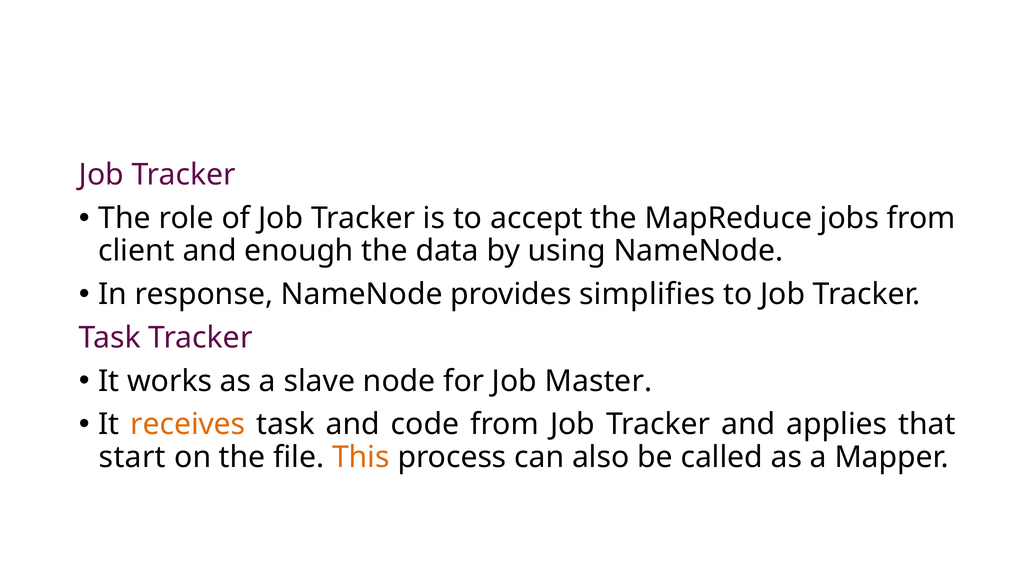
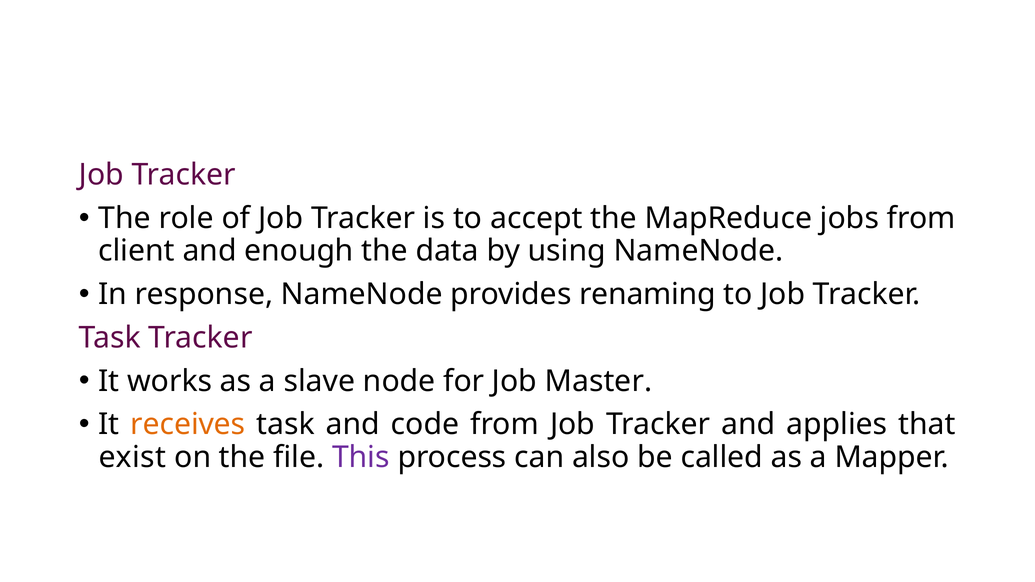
simplifies: simplifies -> renaming
start: start -> exist
This colour: orange -> purple
